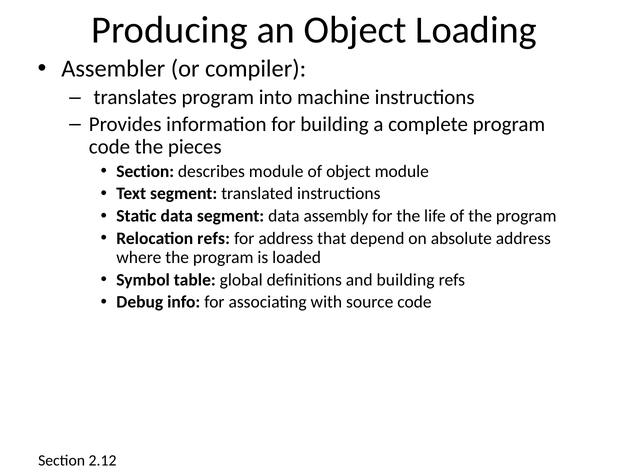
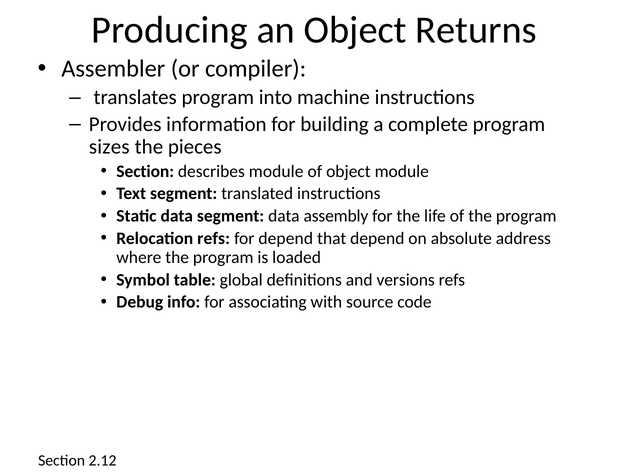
Loading: Loading -> Returns
code at (109, 147): code -> sizes
for address: address -> depend
and building: building -> versions
